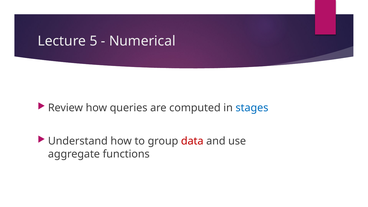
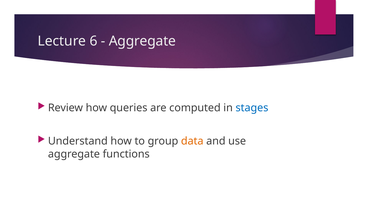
5: 5 -> 6
Numerical at (142, 41): Numerical -> Aggregate
data colour: red -> orange
